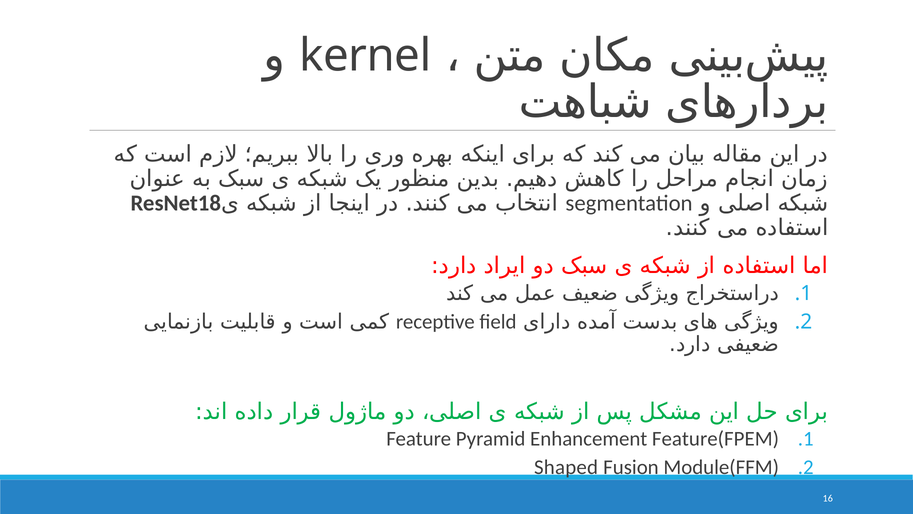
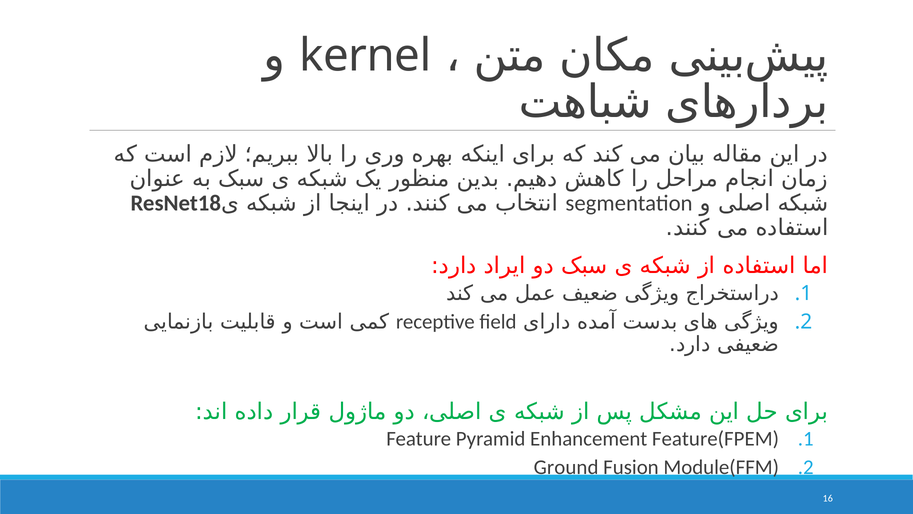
Shaped: Shaped -> Ground
